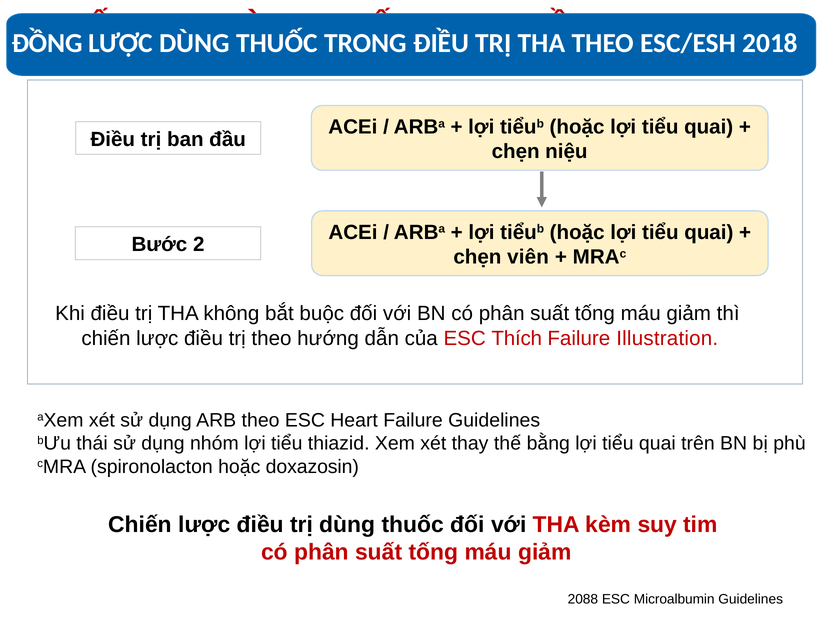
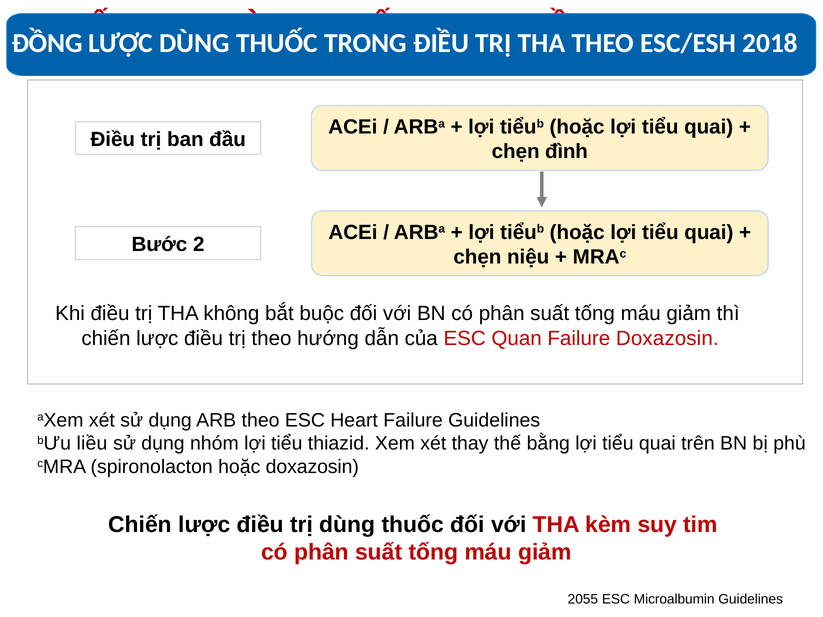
niệu: niệu -> đình
viên: viên -> niệu
Thích: Thích -> Quan
Failure Illustration: Illustration -> Doxazosin
thái: thái -> liều
2088: 2088 -> 2055
